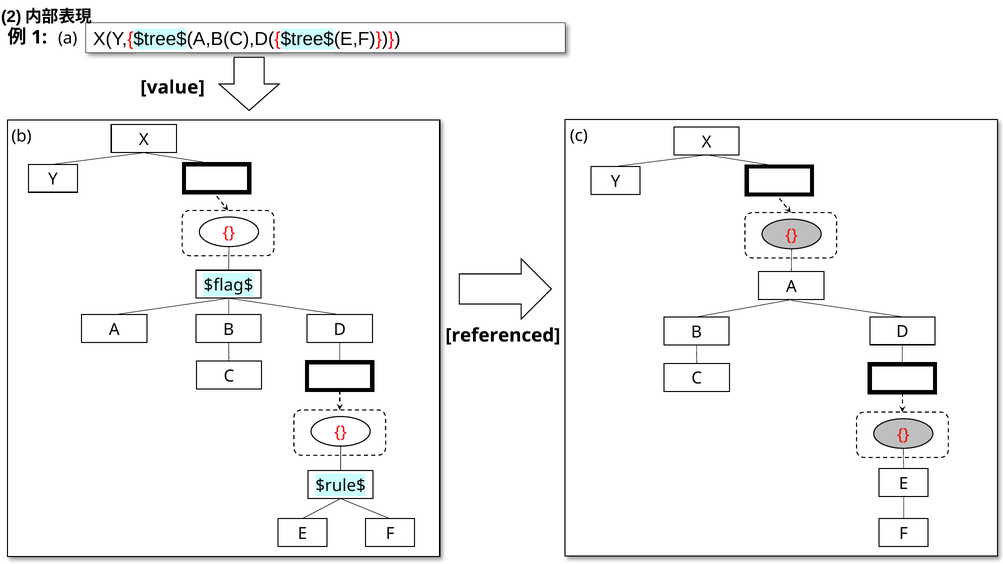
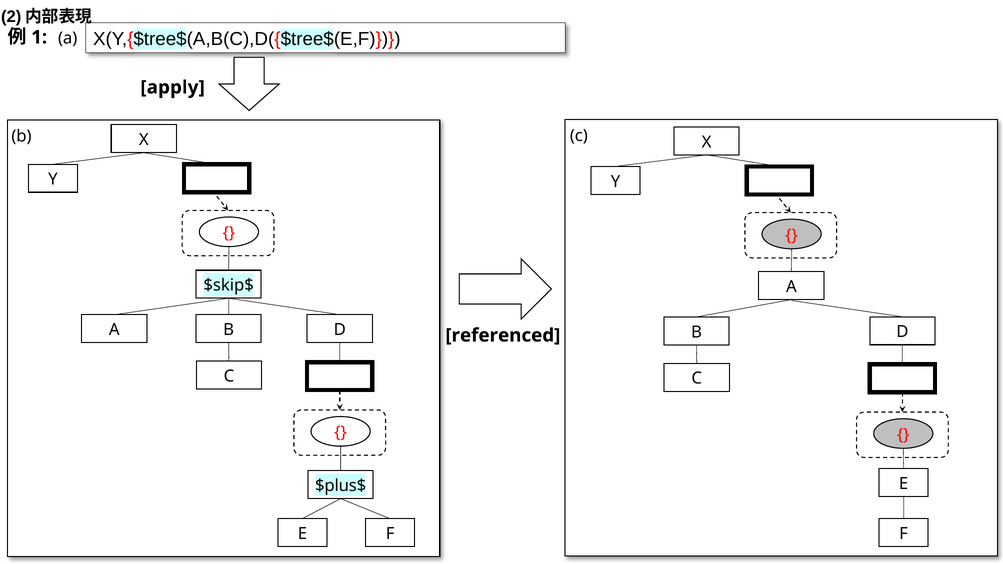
value: value -> apply
$flag$: $flag$ -> $skip$
$rule$: $rule$ -> $plus$
